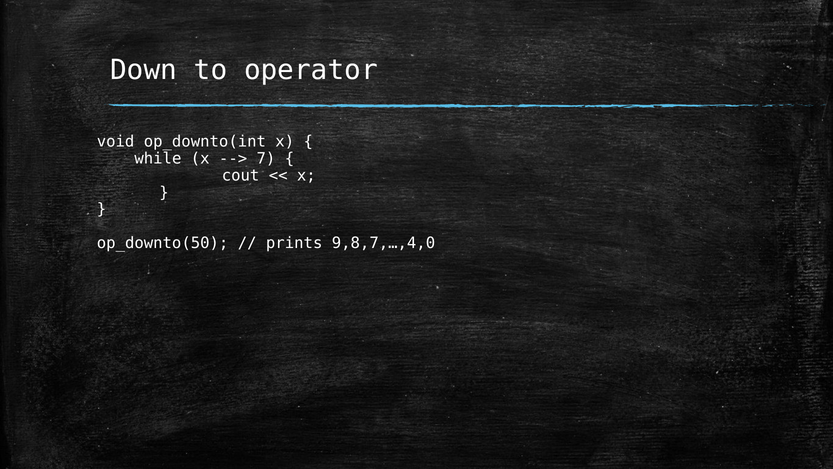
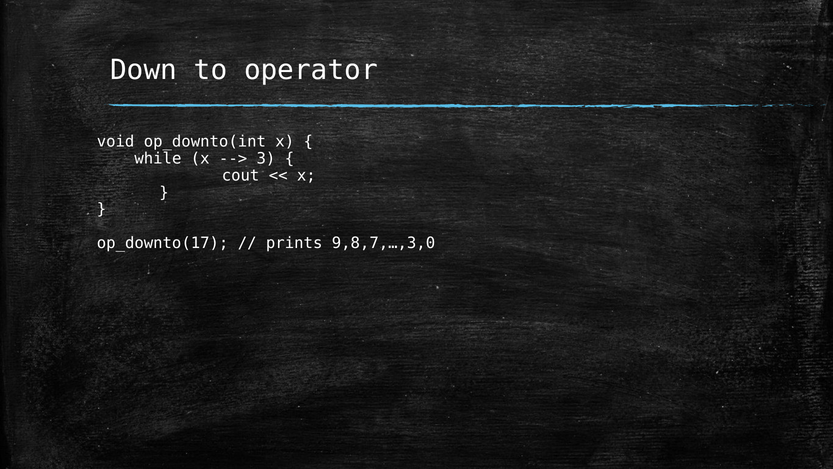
7: 7 -> 3
op_downto(50: op_downto(50 -> op_downto(17
9,8,7,…,4,0: 9,8,7,…,4,0 -> 9,8,7,…,3,0
